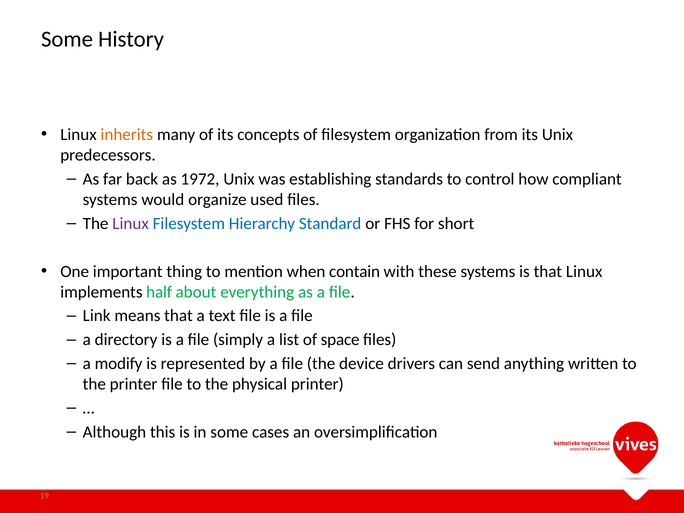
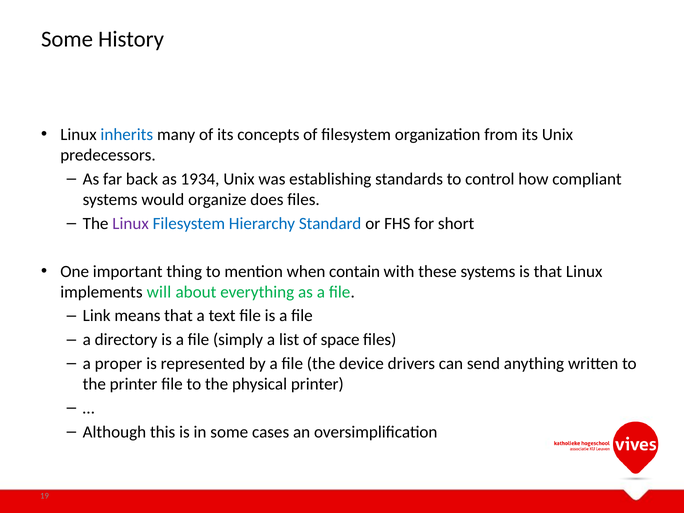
inherits colour: orange -> blue
1972: 1972 -> 1934
used: used -> does
half: half -> will
modify: modify -> proper
